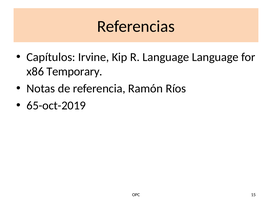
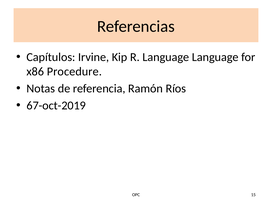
Temporary: Temporary -> Procedure
65-oct-2019: 65-oct-2019 -> 67-oct-2019
